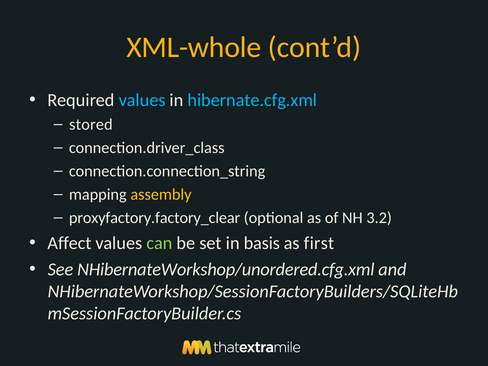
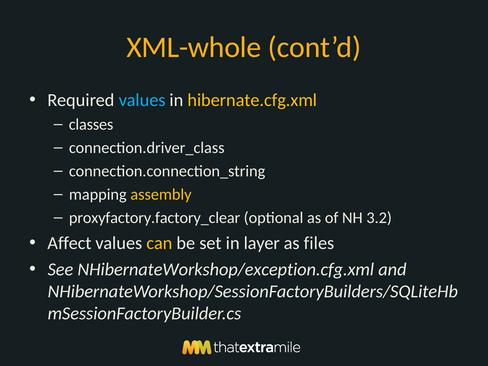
hibernate.cfg.xml colour: light blue -> yellow
stored: stored -> classes
can colour: light green -> yellow
basis: basis -> layer
first: first -> files
NHibernateWorkshop/unordered.cfg.xml: NHibernateWorkshop/unordered.cfg.xml -> NHibernateWorkshop/exception.cfg.xml
